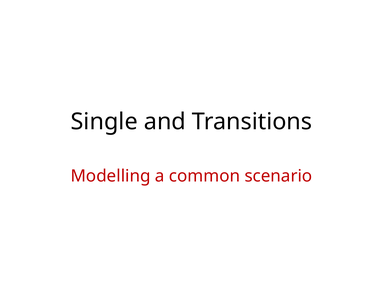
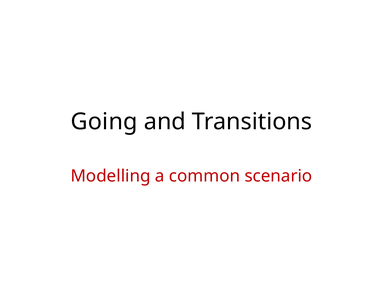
Single: Single -> Going
